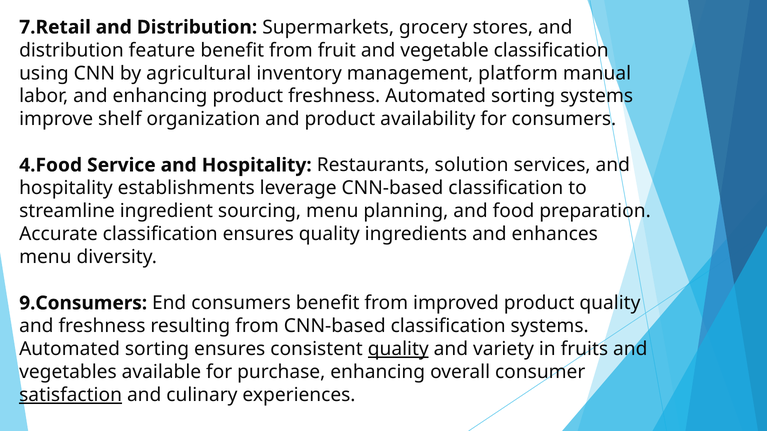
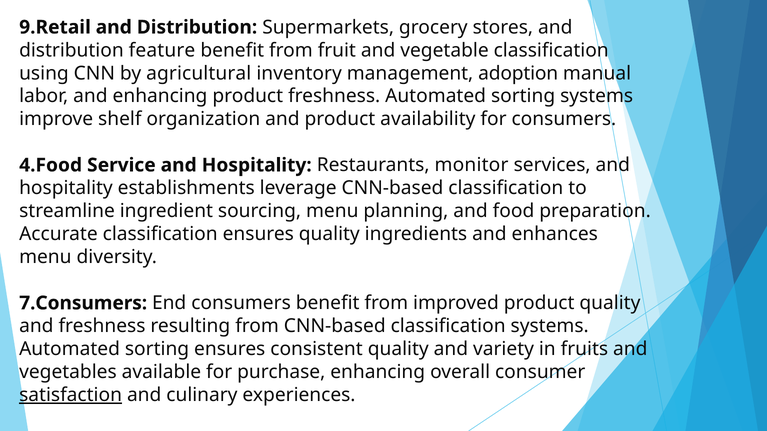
7.Retail: 7.Retail -> 9.Retail
platform: platform -> adoption
solution: solution -> monitor
9.Consumers: 9.Consumers -> 7.Consumers
quality at (398, 349) underline: present -> none
